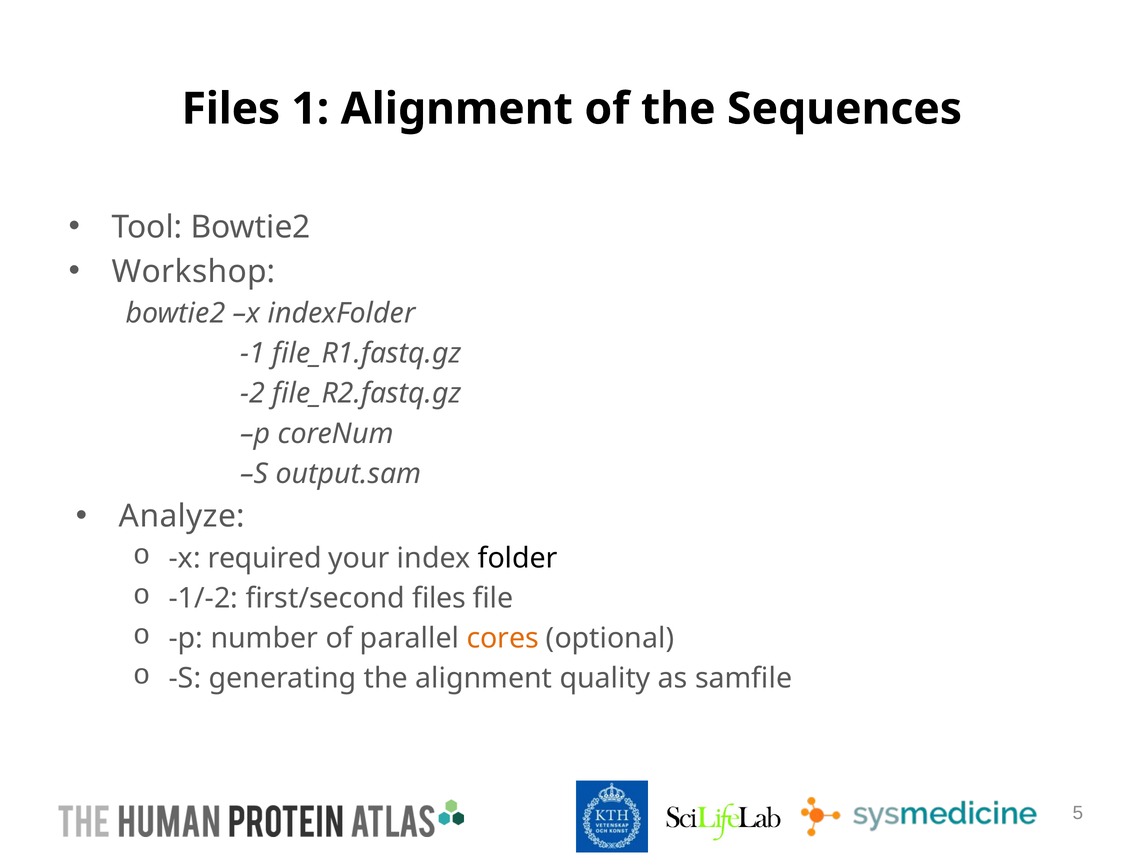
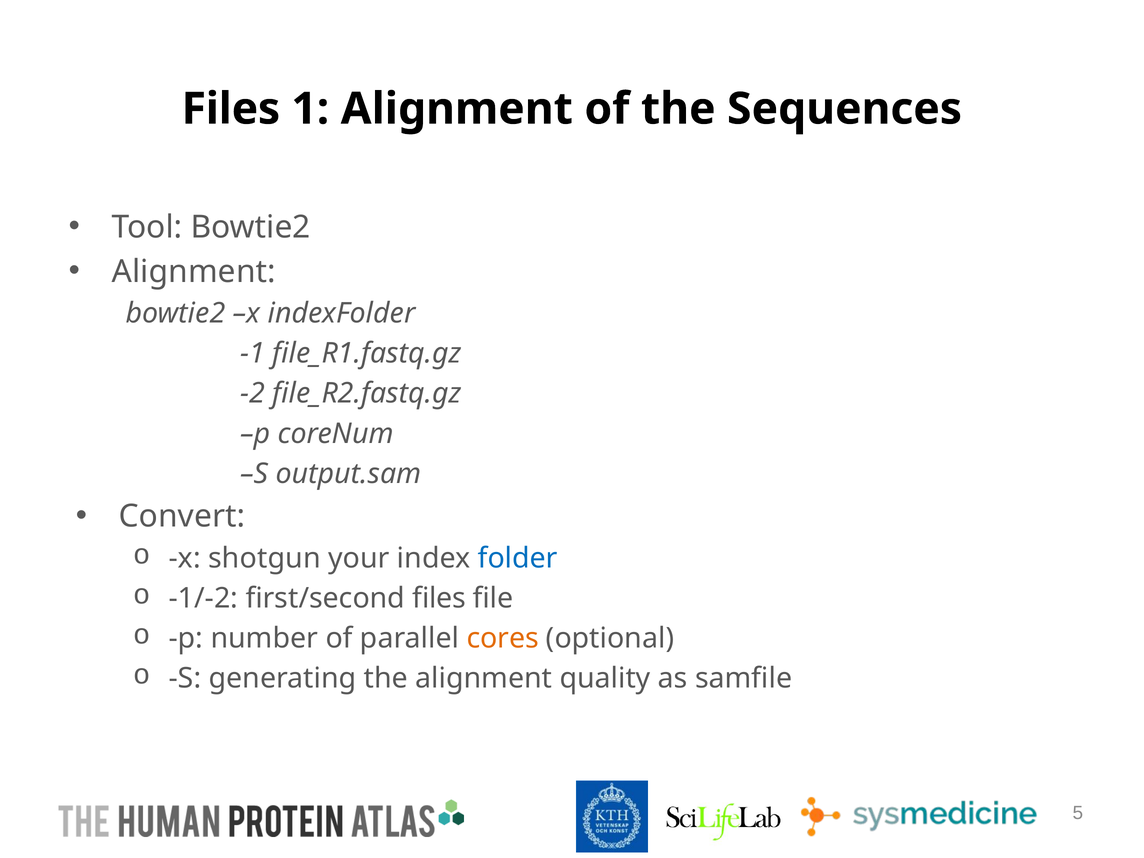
Workshop at (194, 272): Workshop -> Alignment
Analyze: Analyze -> Convert
required: required -> shotgun
folder colour: black -> blue
